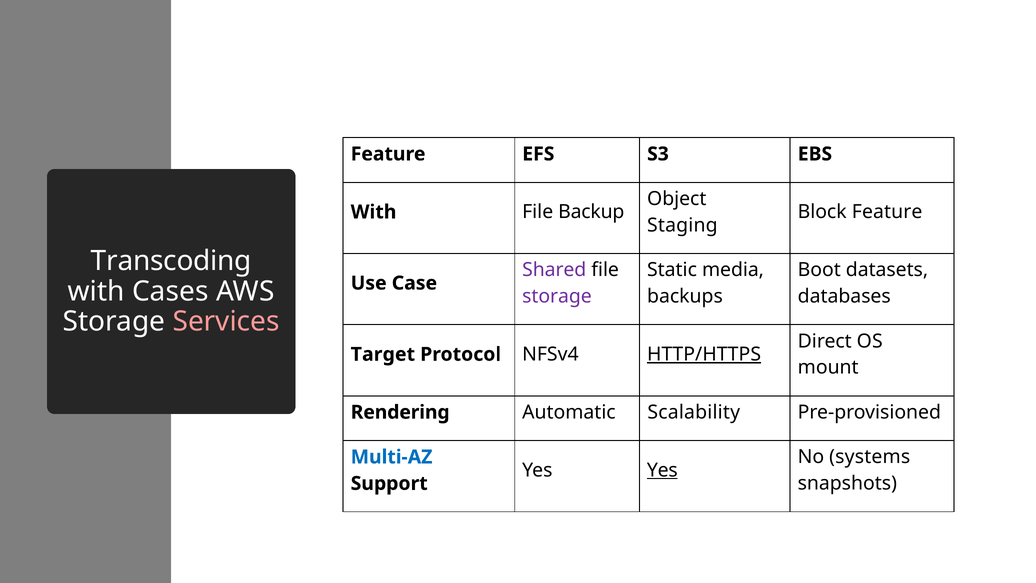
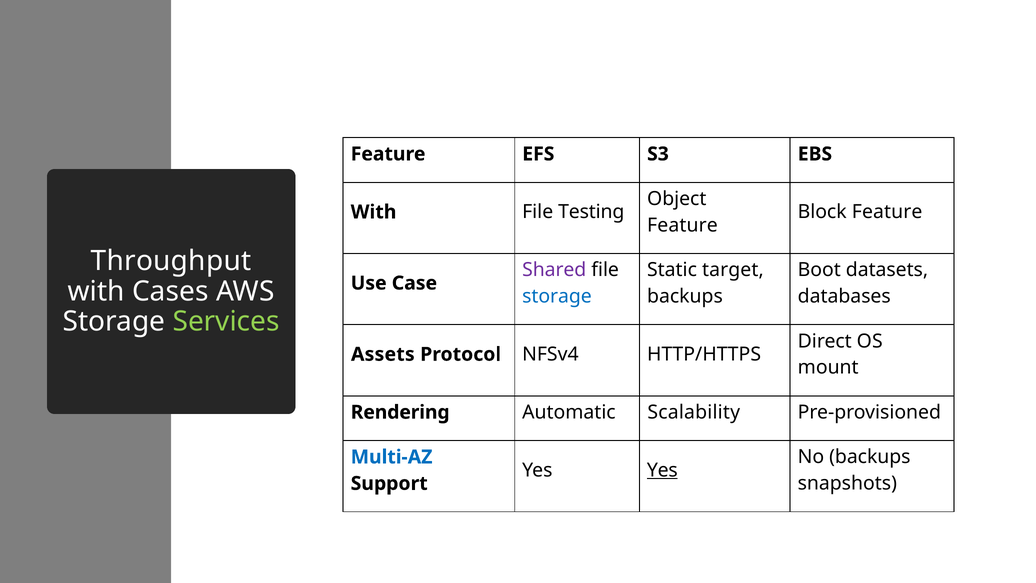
Backup: Backup -> Testing
Staging at (682, 225): Staging -> Feature
Transcoding: Transcoding -> Throughput
media: media -> target
storage at (557, 296) colour: purple -> blue
Services colour: pink -> light green
Target: Target -> Assets
HTTP/HTTPS underline: present -> none
No systems: systems -> backups
